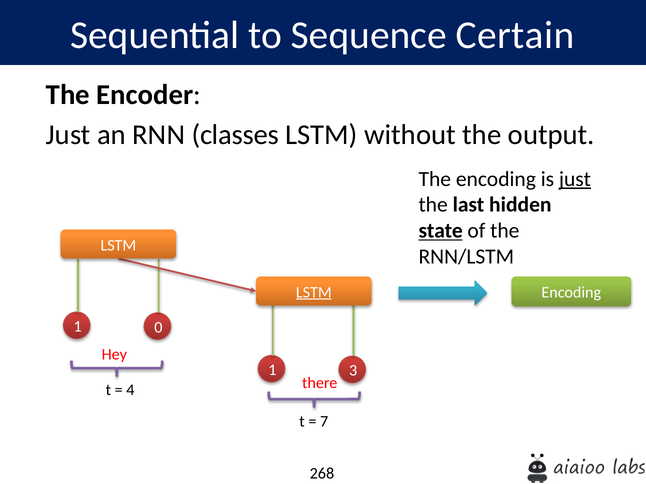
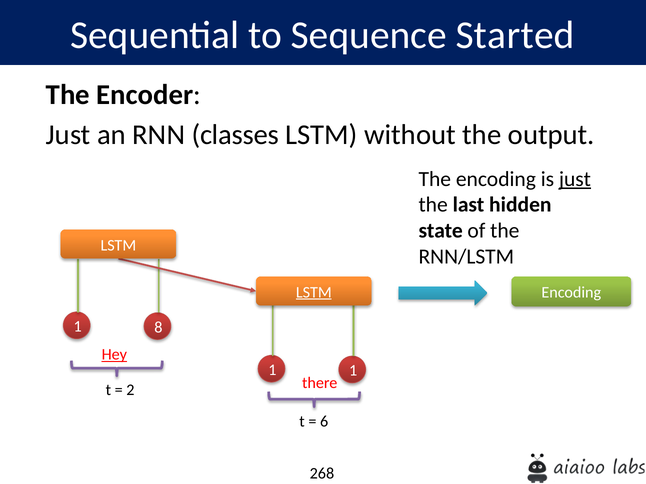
Certain: Certain -> Started
state underline: present -> none
0: 0 -> 8
Hey underline: none -> present
1 3: 3 -> 1
4: 4 -> 2
7: 7 -> 6
